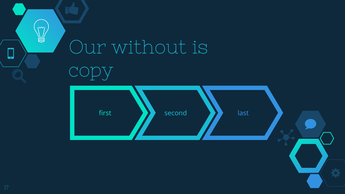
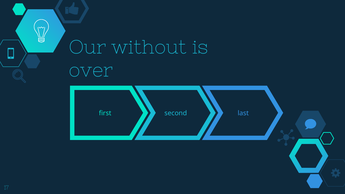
copy: copy -> over
